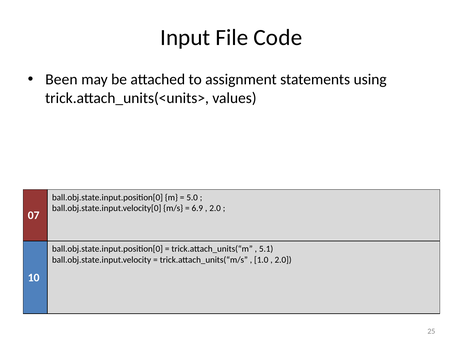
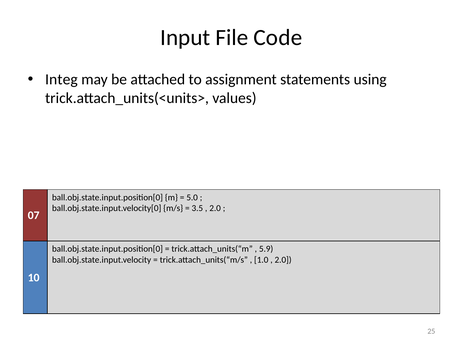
Been: Been -> Integ
6.9: 6.9 -> 3.5
5.1: 5.1 -> 5.9
